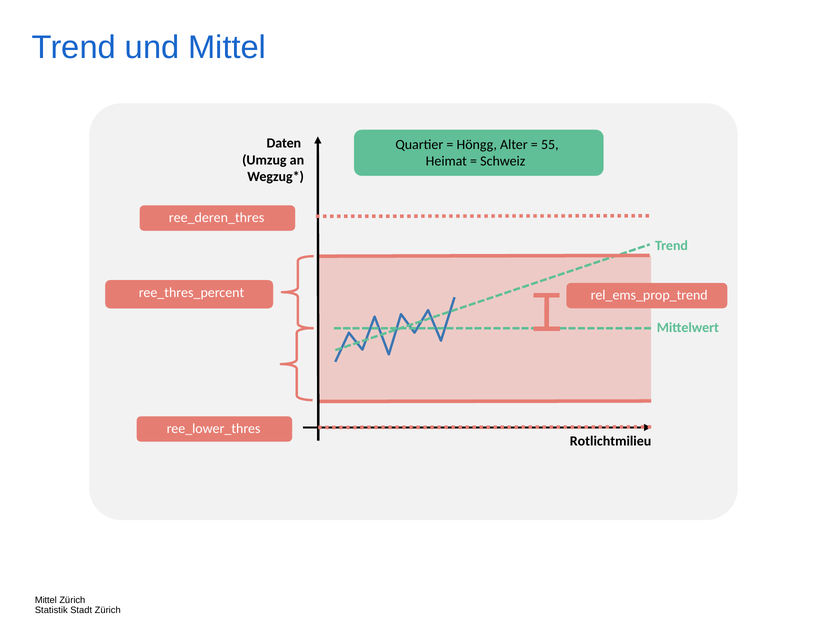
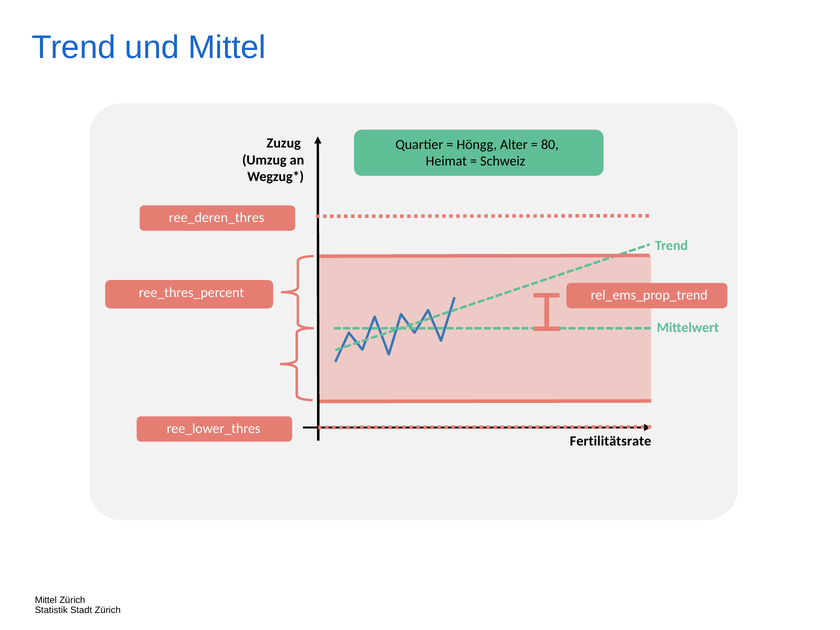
Daten: Daten -> Zuzug
55: 55 -> 80
Rotlichtmilieu: Rotlichtmilieu -> Fertilitätsrate
